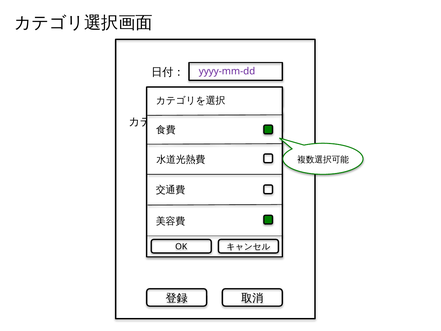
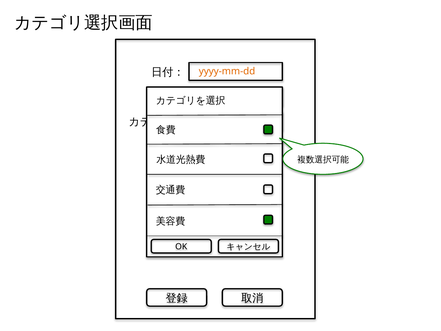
yyyy-mm-dd colour: purple -> orange
